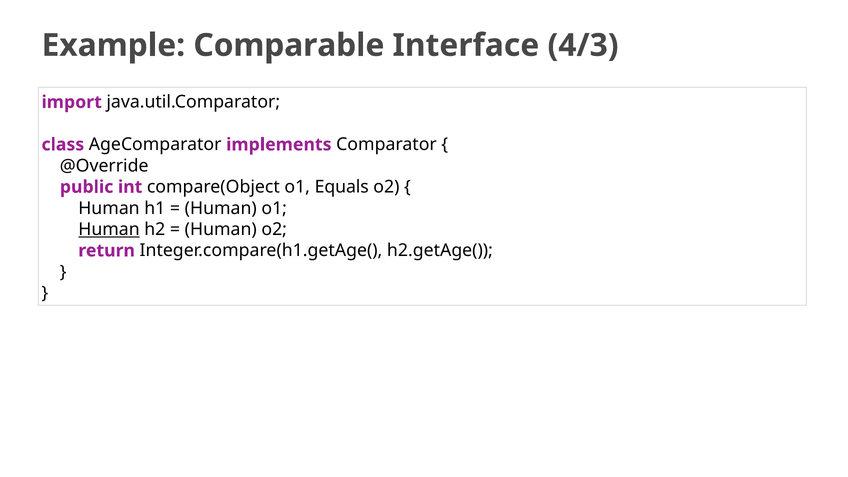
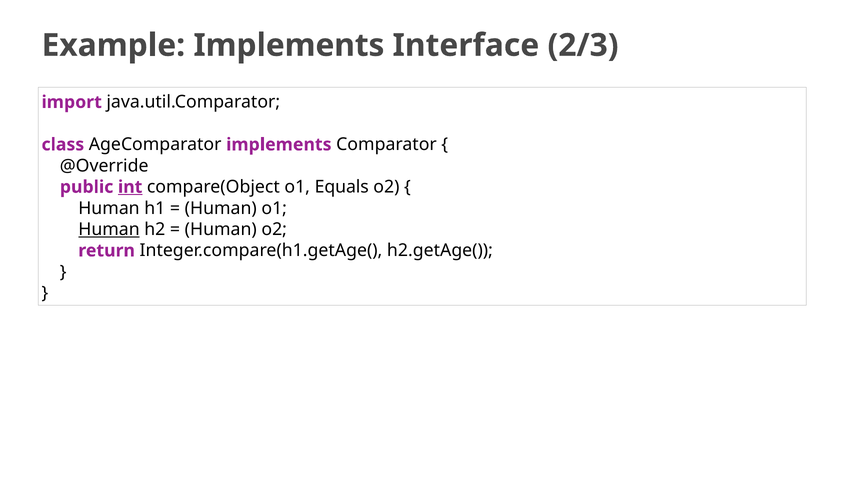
Example Comparable: Comparable -> Implements
4/3: 4/3 -> 2/3
int underline: none -> present
